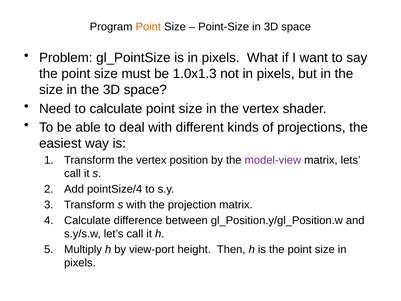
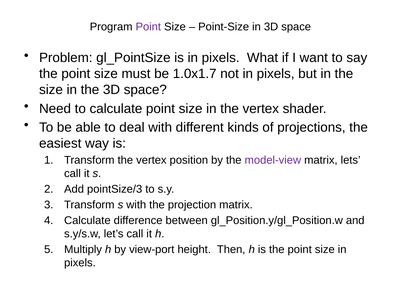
Point at (148, 27) colour: orange -> purple
1.0x1.3: 1.0x1.3 -> 1.0x1.7
pointSize/4: pointSize/4 -> pointSize/3
